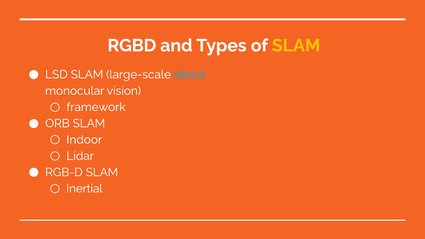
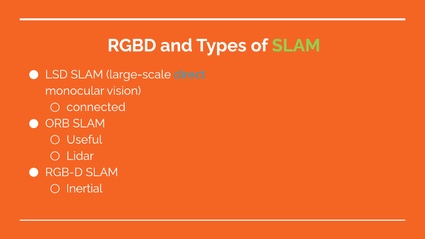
SLAM at (296, 46) colour: yellow -> light green
framework: framework -> connected
Indoor: Indoor -> Useful
